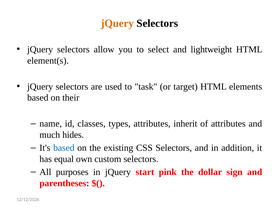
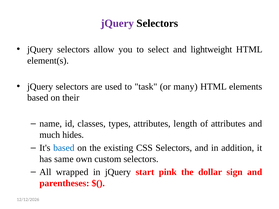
jQuery at (117, 23) colour: orange -> purple
target: target -> many
inherit: inherit -> length
equal: equal -> same
purposes: purposes -> wrapped
